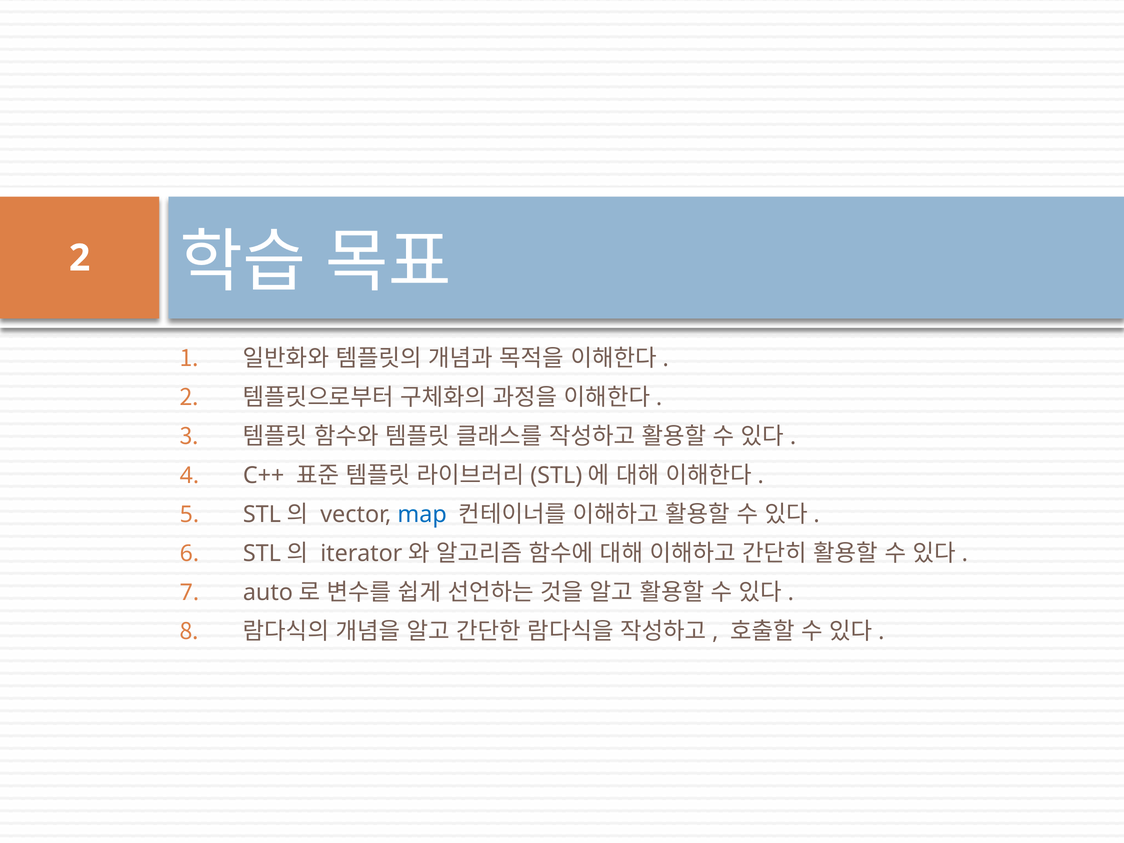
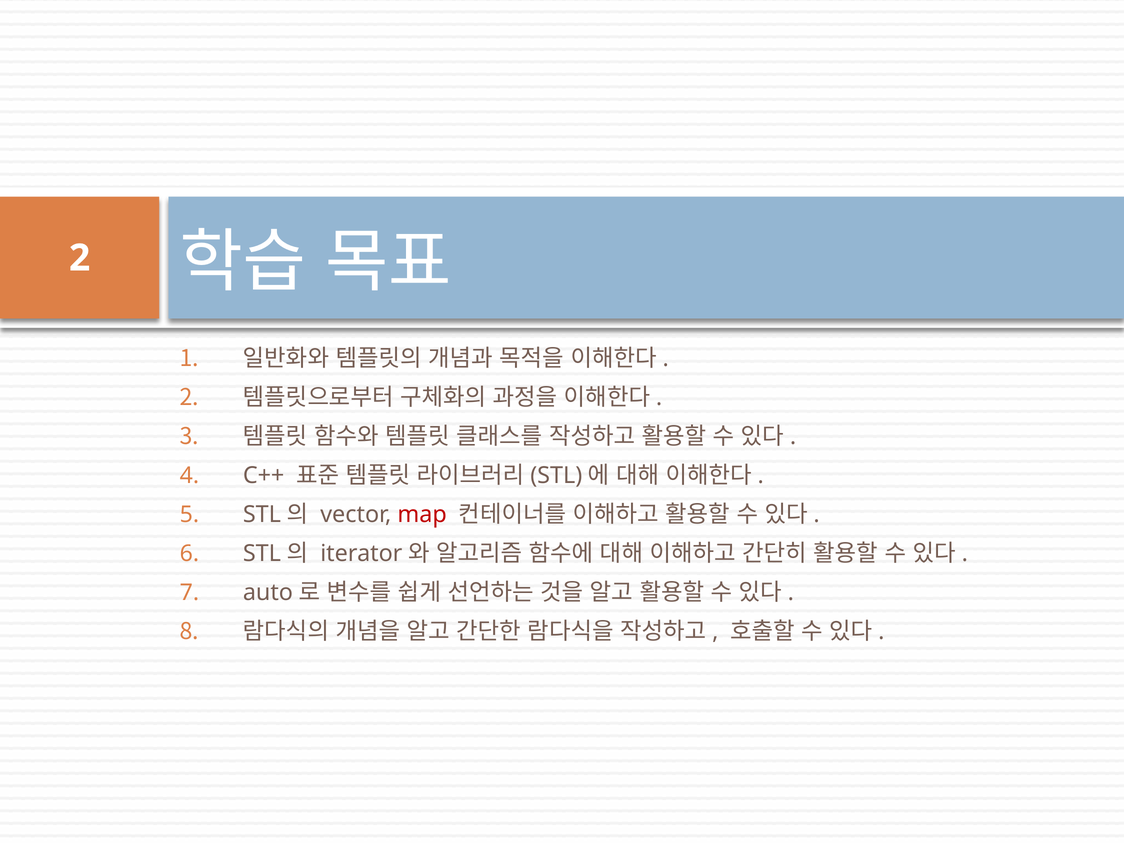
map colour: blue -> red
